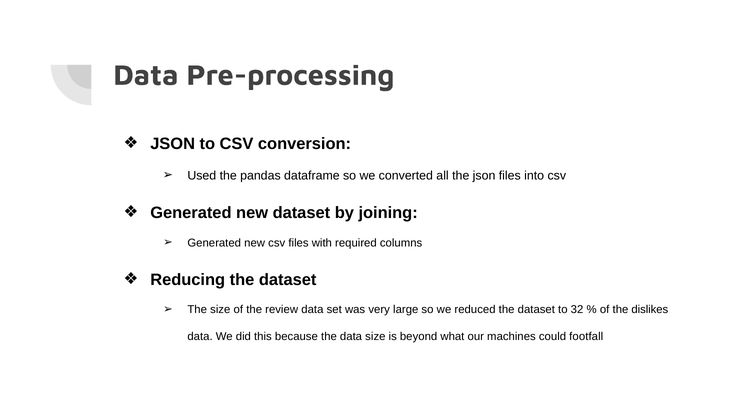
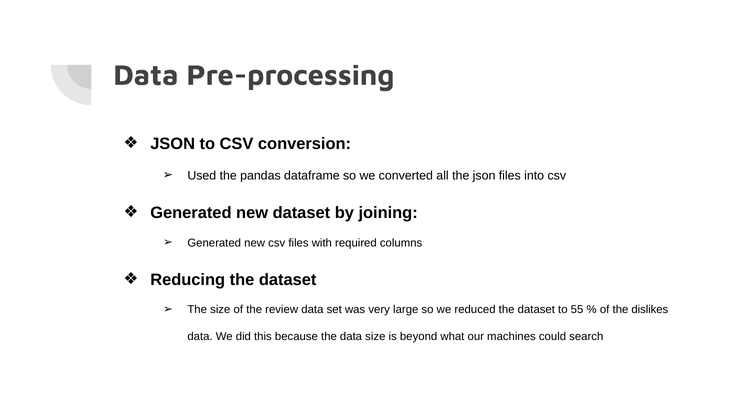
32: 32 -> 55
footfall: footfall -> search
